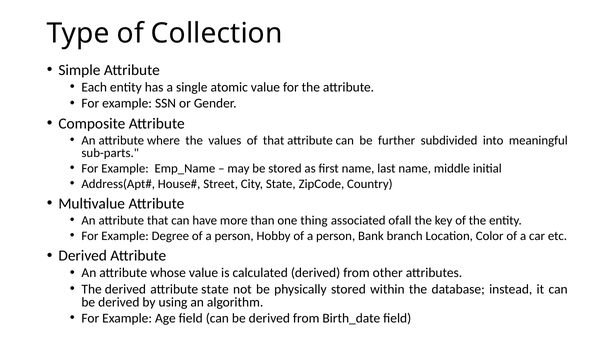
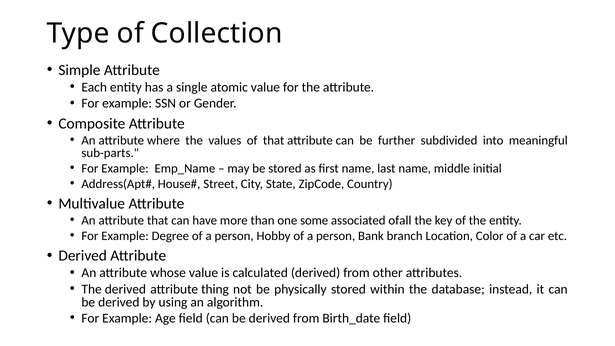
thing: thing -> some
attribute state: state -> thing
